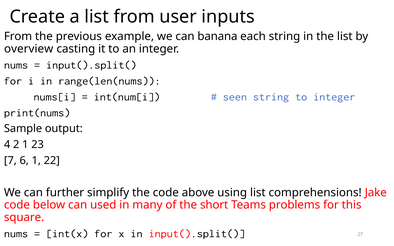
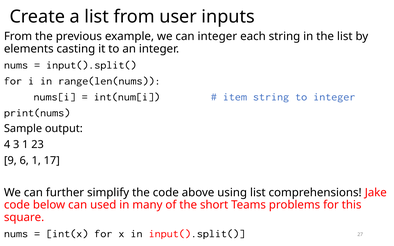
can banana: banana -> integer
overview: overview -> elements
seen: seen -> item
2: 2 -> 3
7: 7 -> 9
22: 22 -> 17
